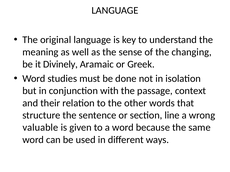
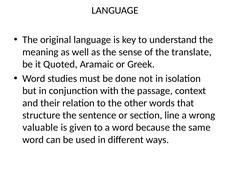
changing: changing -> translate
Divinely: Divinely -> Quoted
